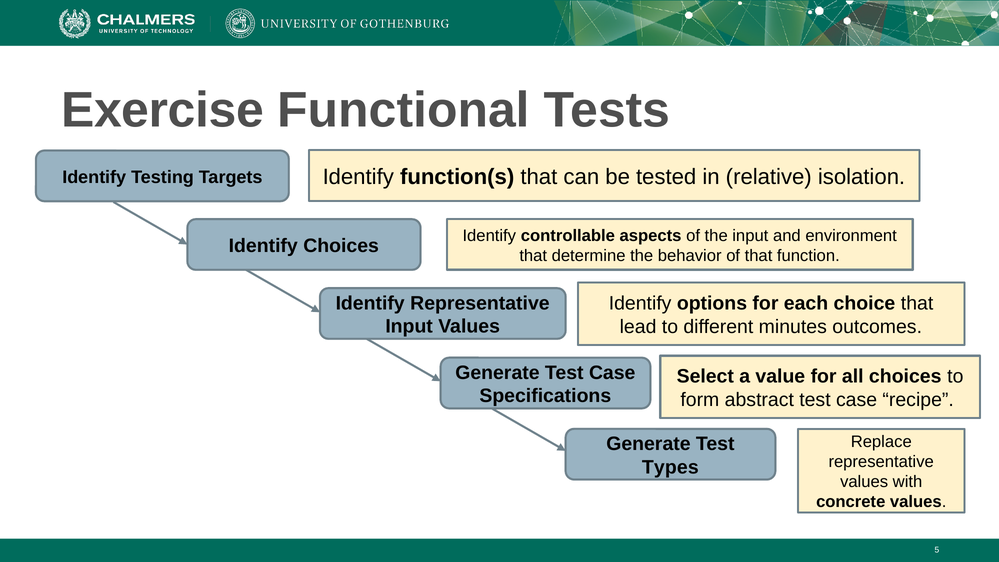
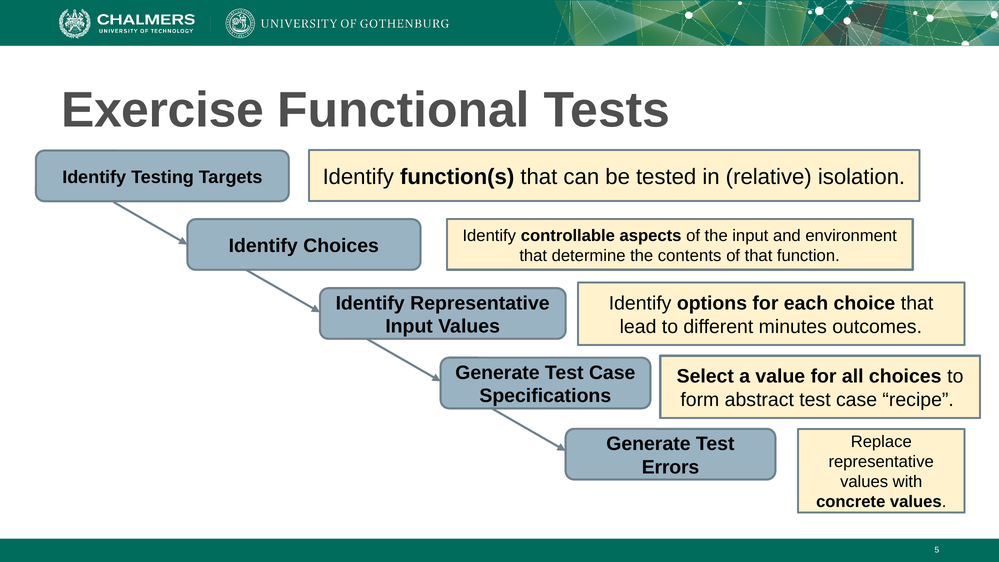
behavior: behavior -> contents
Types: Types -> Errors
